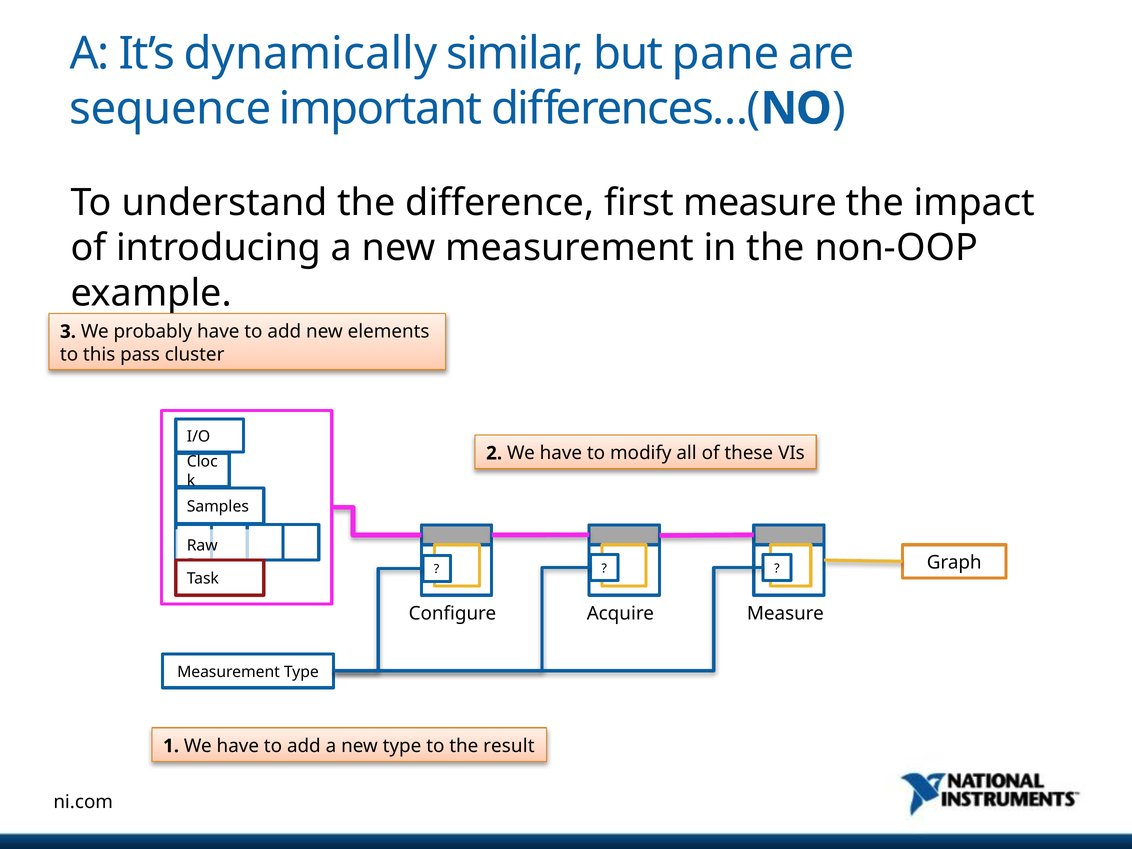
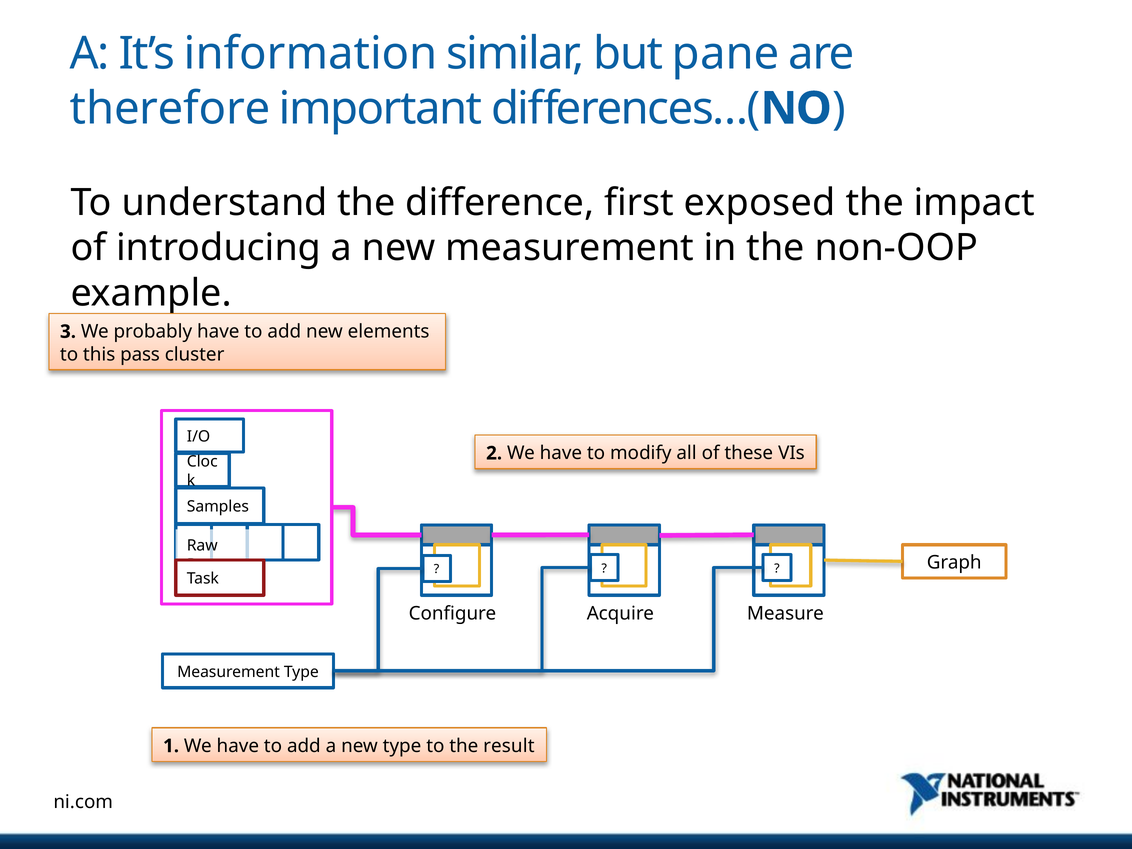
dynamically: dynamically -> information
sequence: sequence -> therefore
first measure: measure -> exposed
